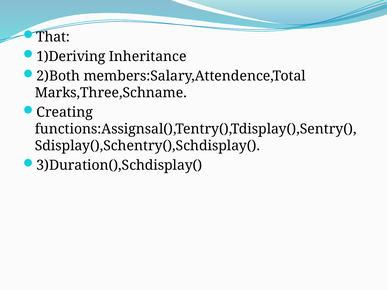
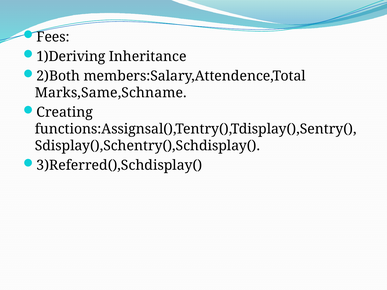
That: That -> Fees
Marks,Three,Schname: Marks,Three,Schname -> Marks,Same,Schname
3)Duration(),Schdisplay(: 3)Duration(),Schdisplay( -> 3)Referred(),Schdisplay(
